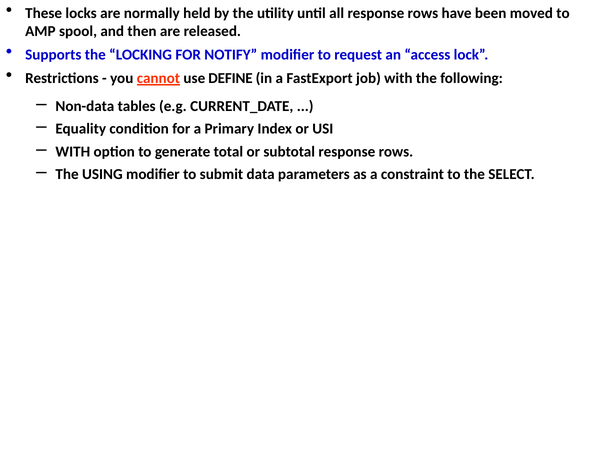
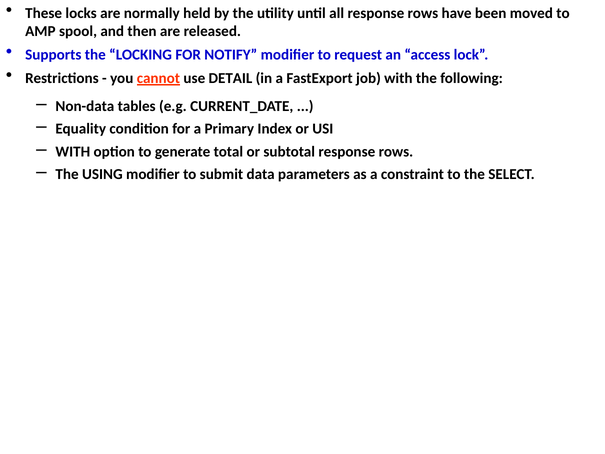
DEFINE: DEFINE -> DETAIL
